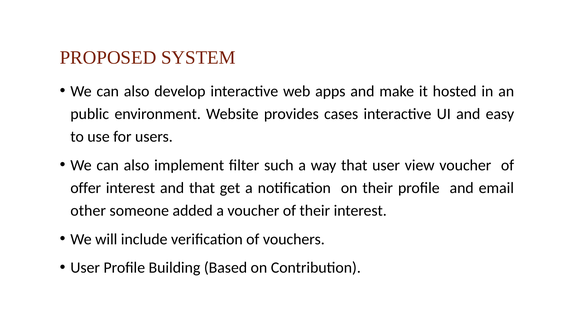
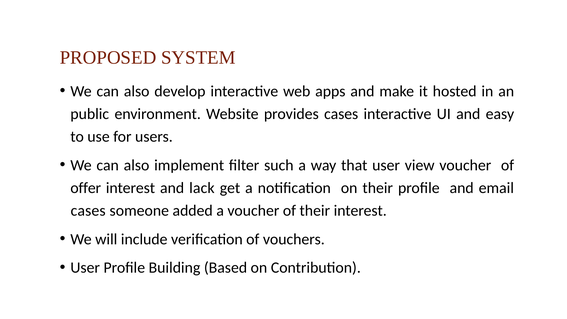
and that: that -> lack
other at (88, 211): other -> cases
